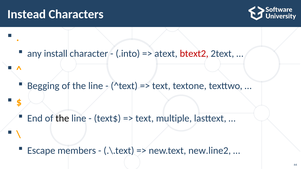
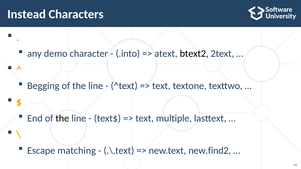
install: install -> demo
btext2 colour: red -> black
members: members -> matching
new.line2: new.line2 -> new.find2
